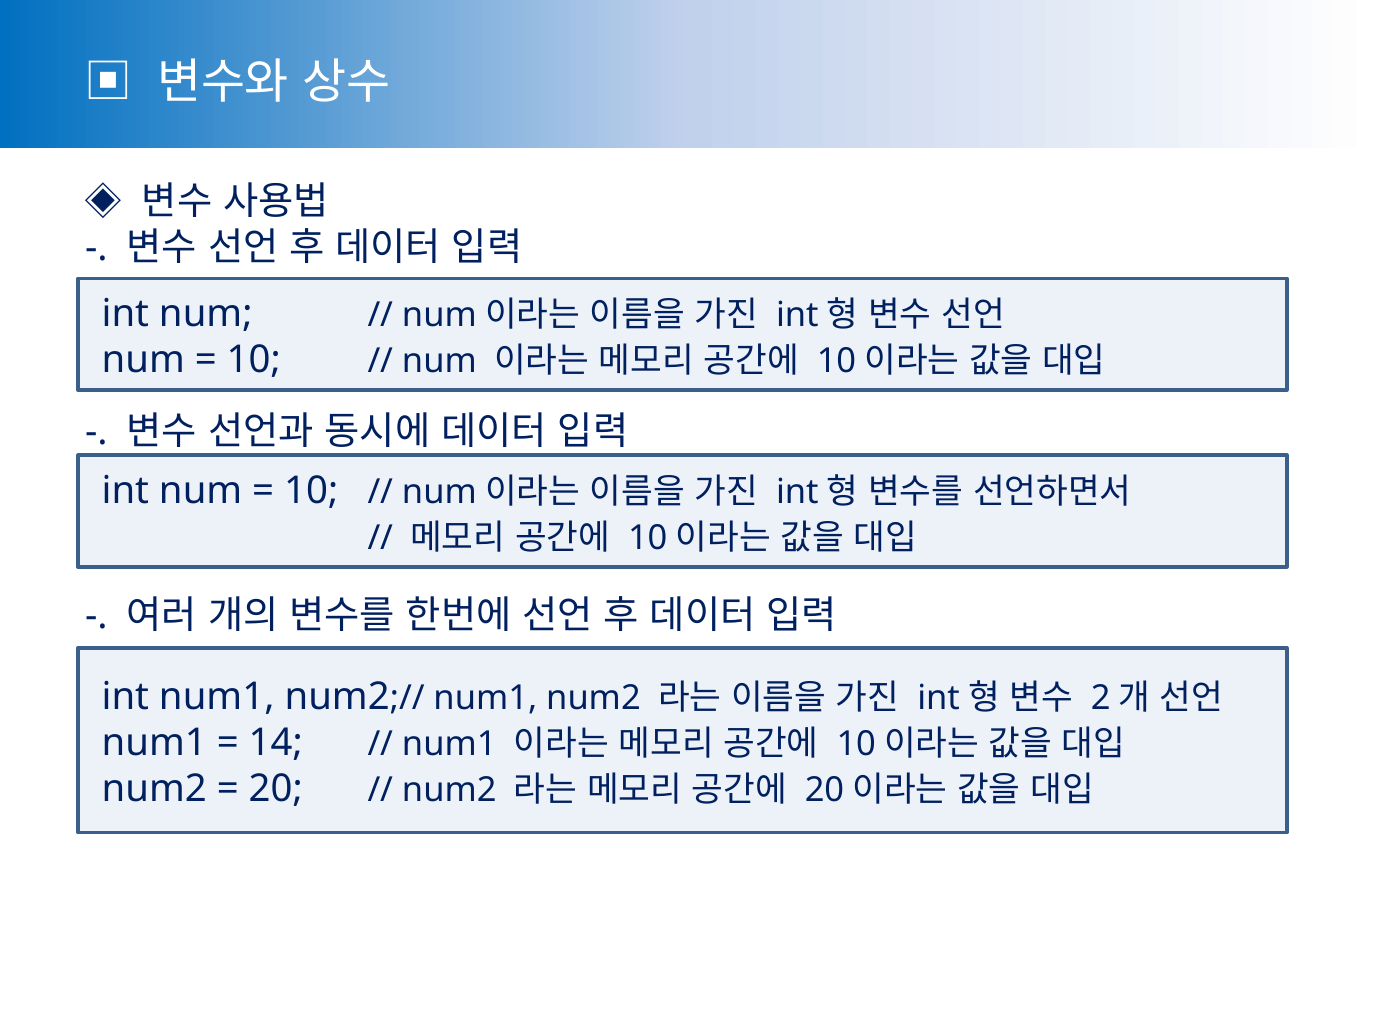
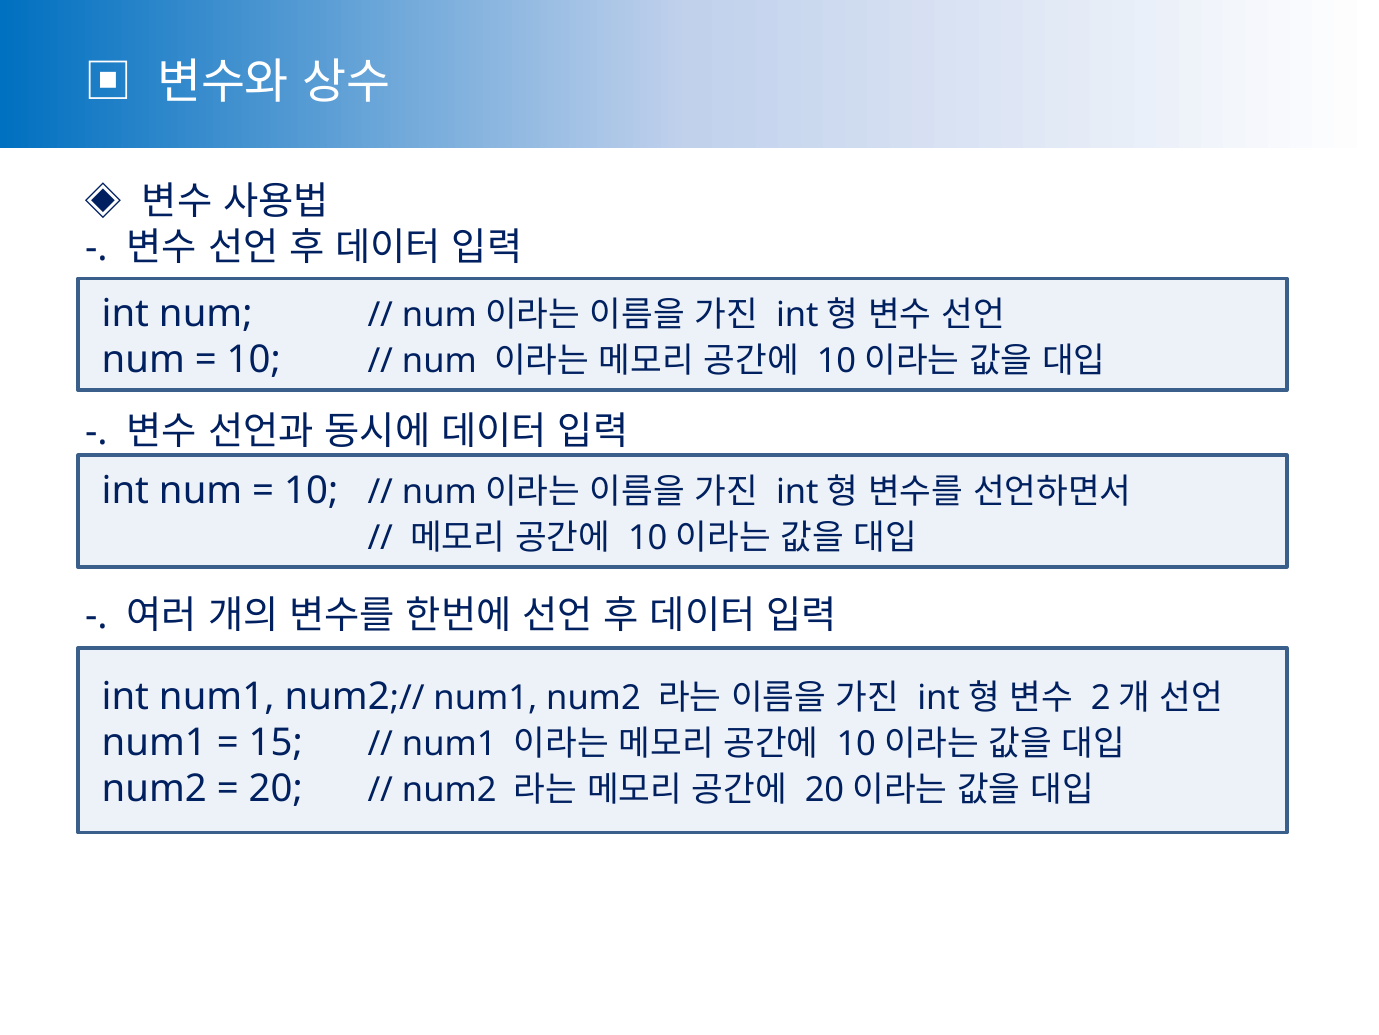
14: 14 -> 15
